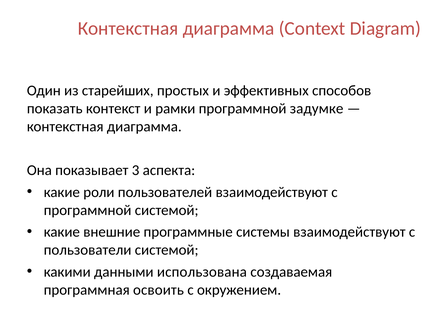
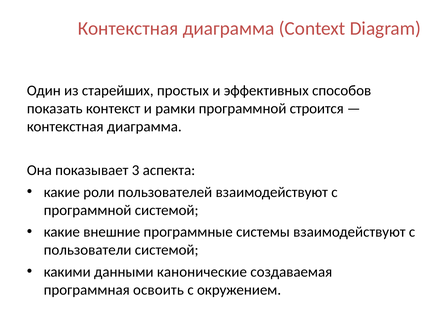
задумке: задумке -> строится
использована: использована -> канонические
